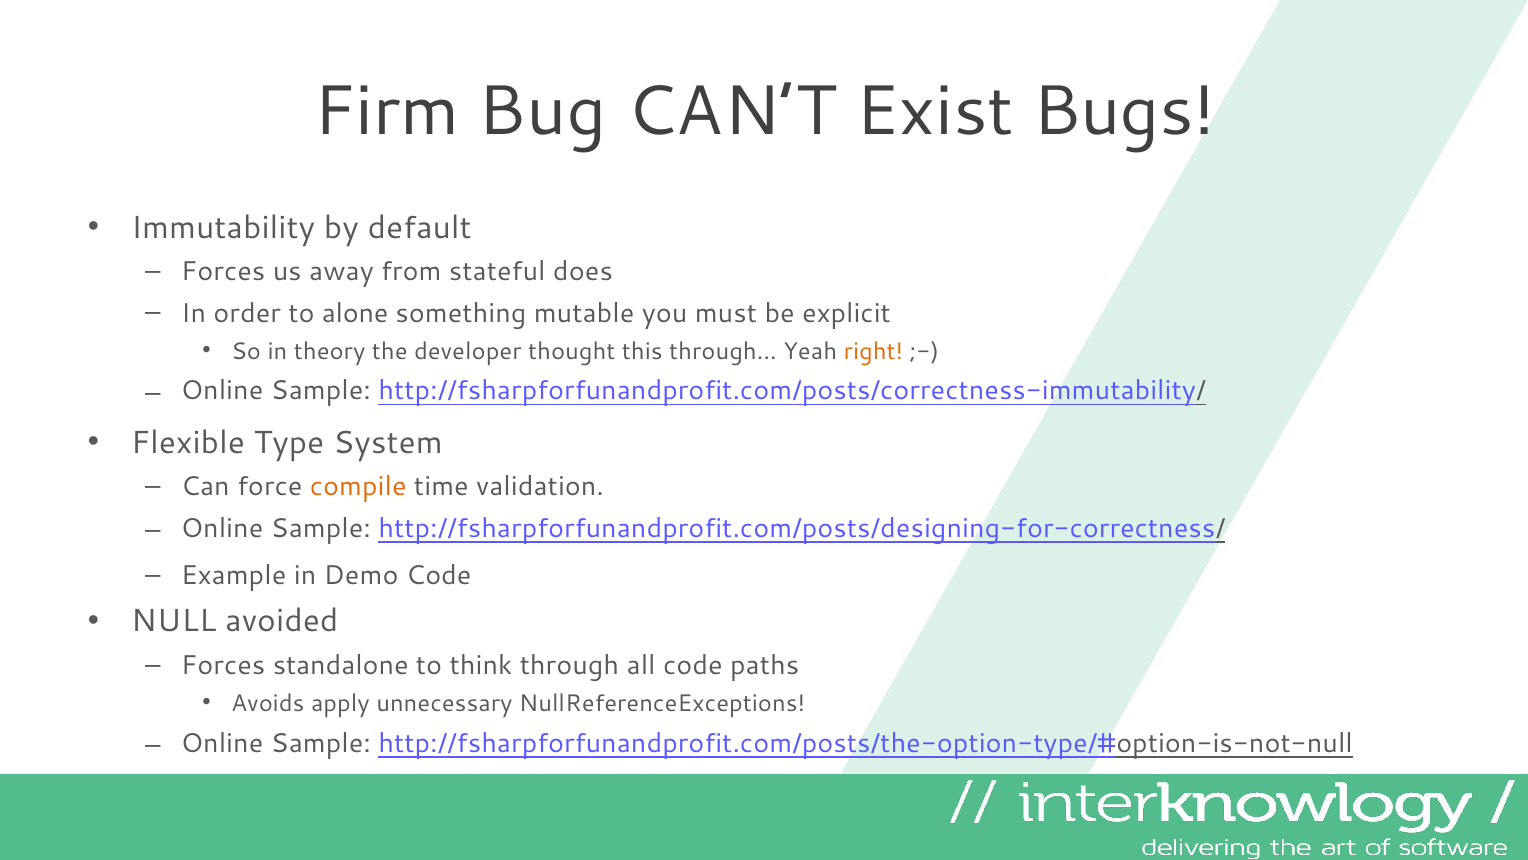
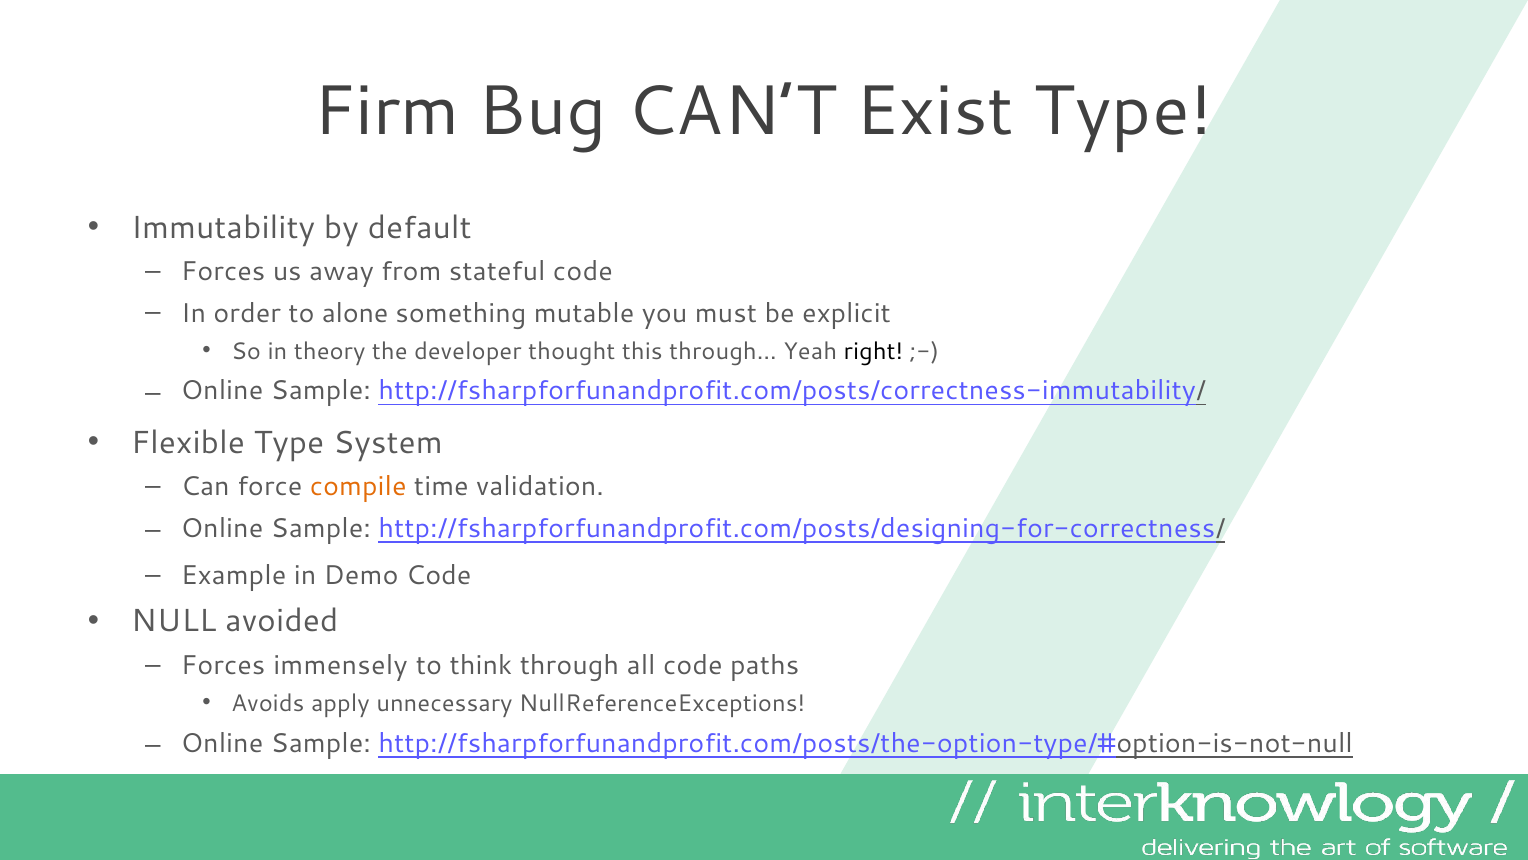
Exist Bugs: Bugs -> Type
stateful does: does -> code
right colour: orange -> black
standalone: standalone -> immensely
